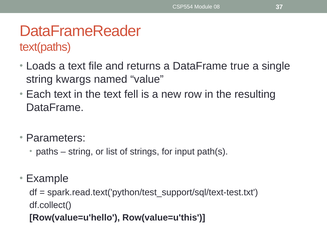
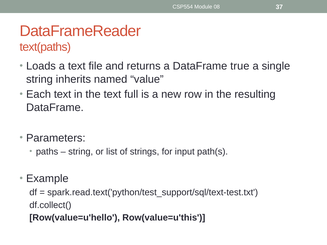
kwargs: kwargs -> inherits
fell: fell -> full
